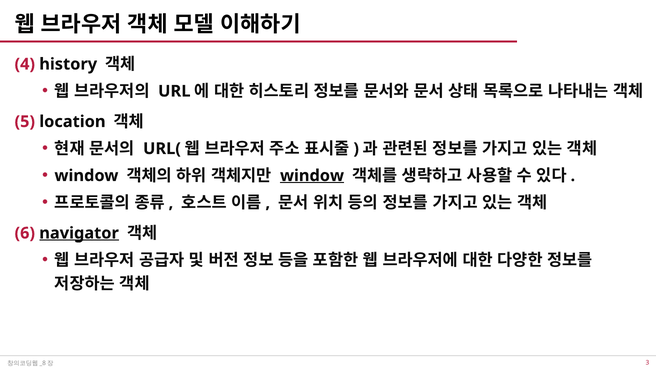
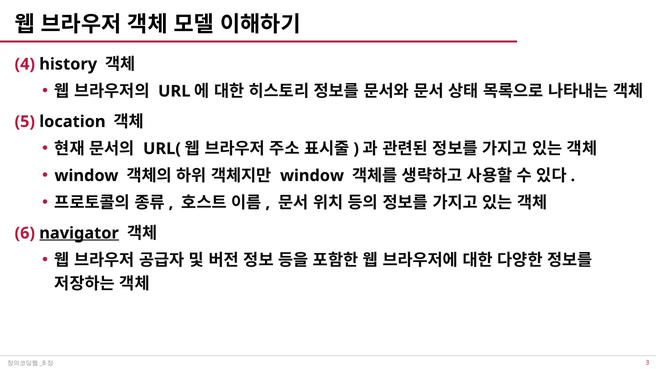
window at (312, 176) underline: present -> none
